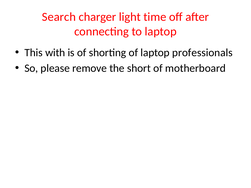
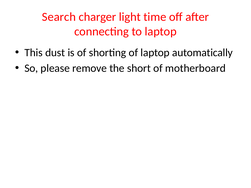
with: with -> dust
professionals: professionals -> automatically
